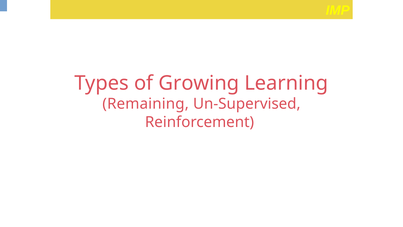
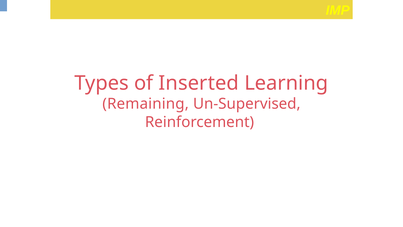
Growing: Growing -> Inserted
